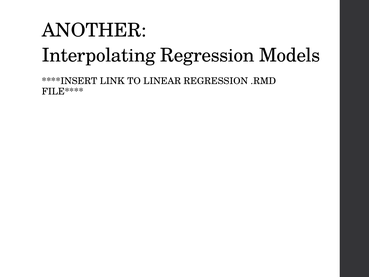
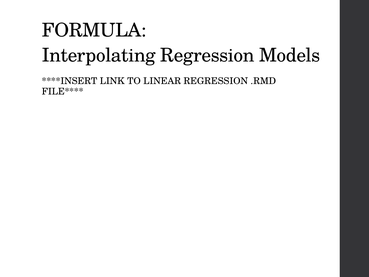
ANOTHER: ANOTHER -> FORMULA
